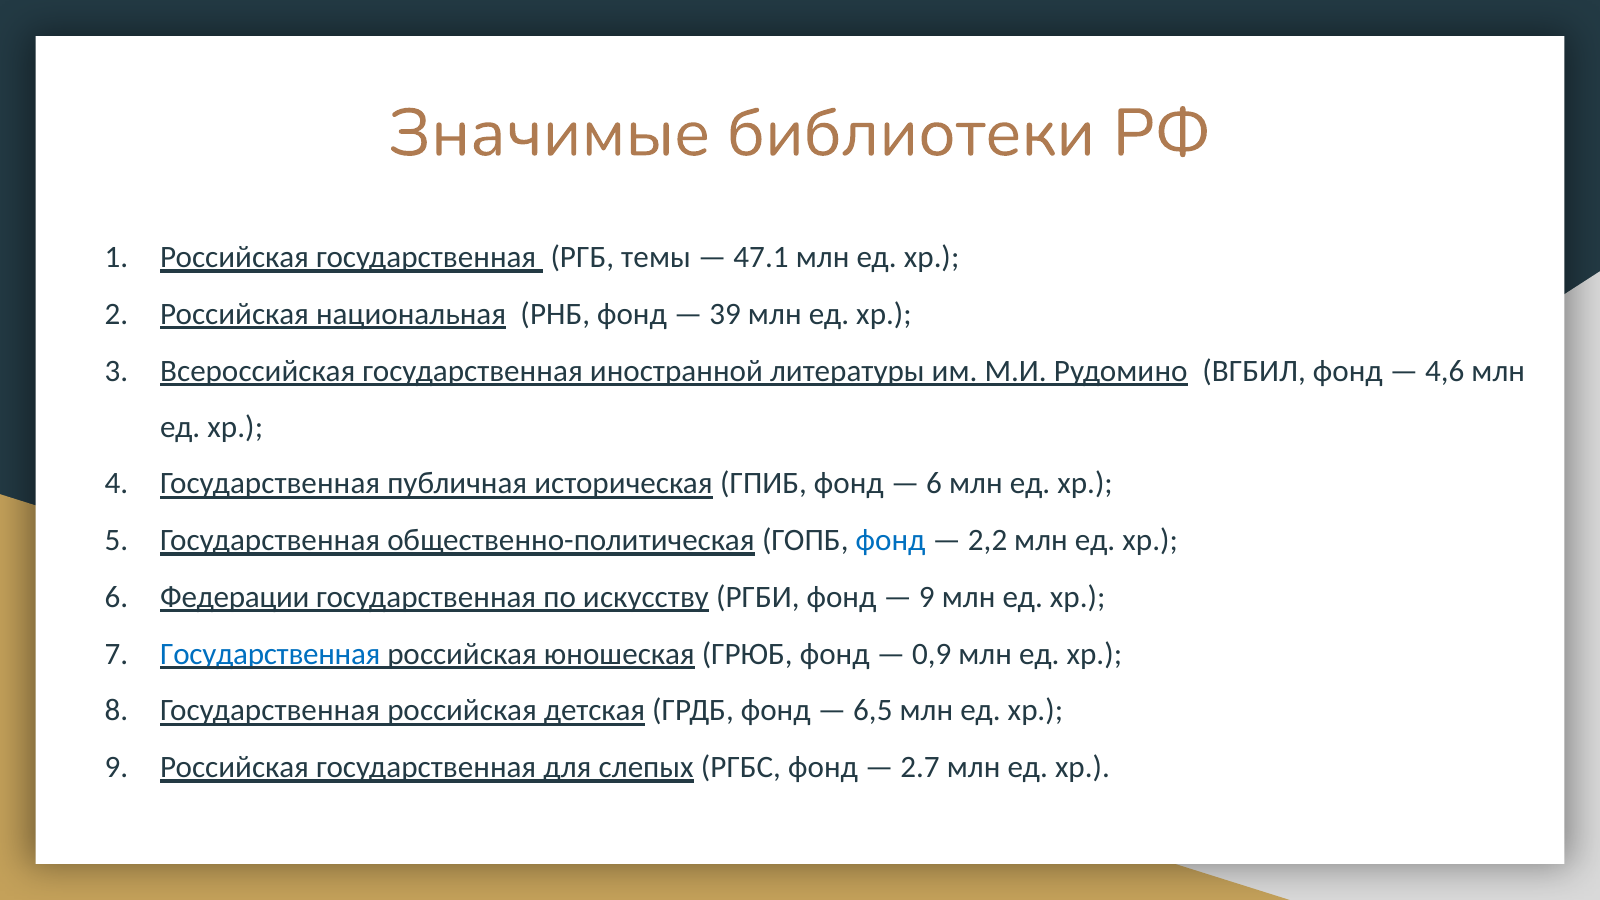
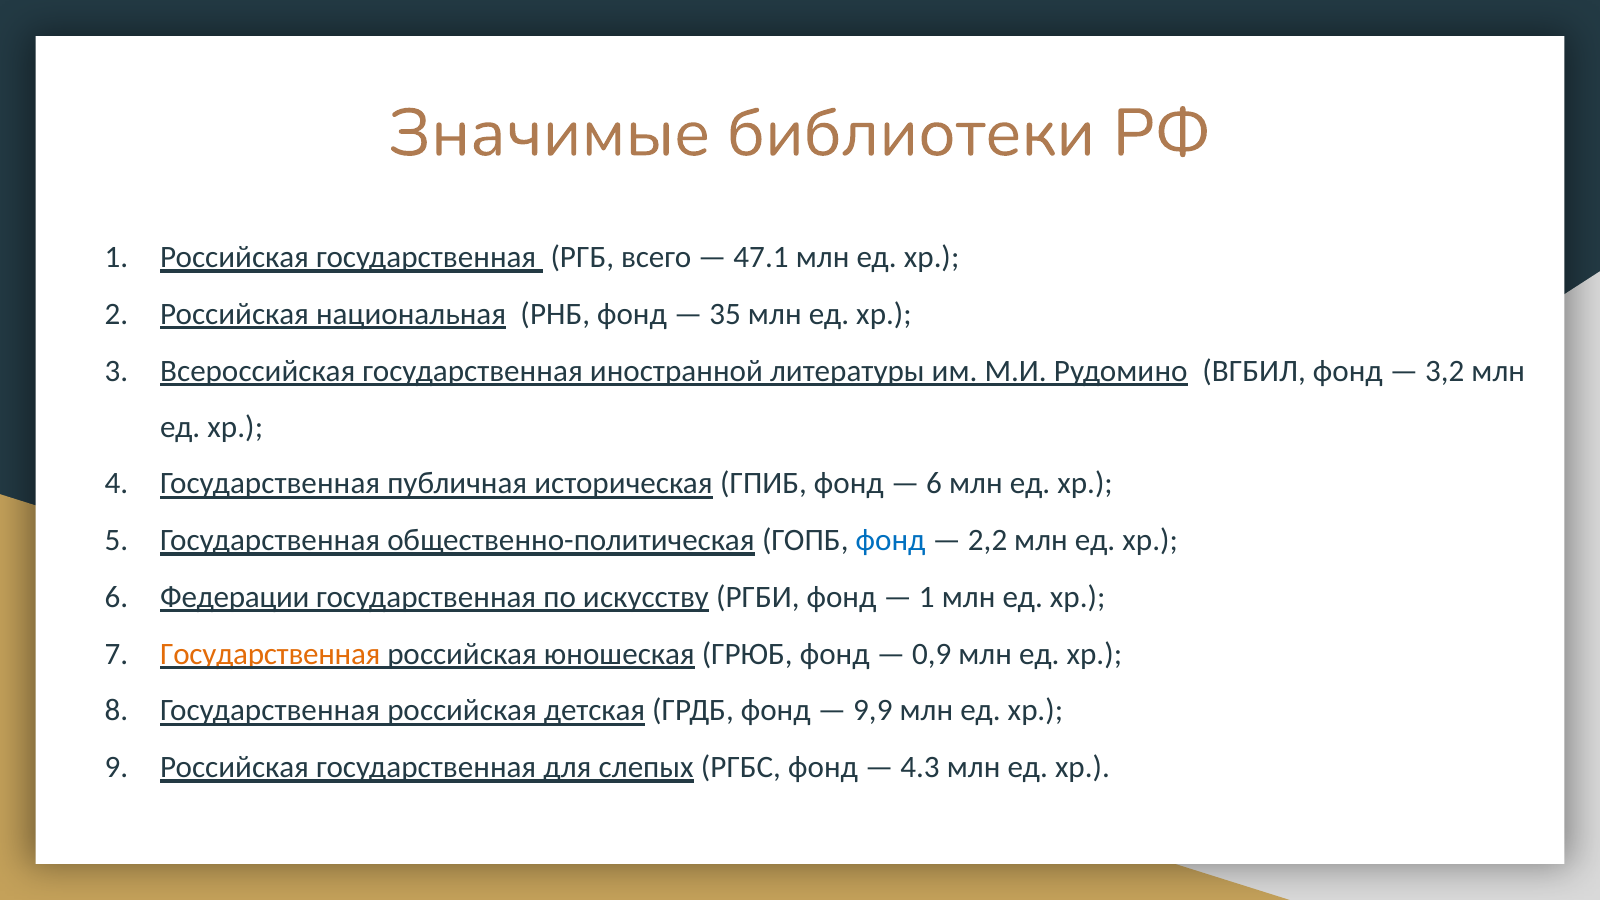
темы: темы -> всего
39: 39 -> 35
4,6: 4,6 -> 3,2
9 at (927, 597): 9 -> 1
Государственная at (270, 654) colour: blue -> orange
6,5: 6,5 -> 9,9
2.7: 2.7 -> 4.3
